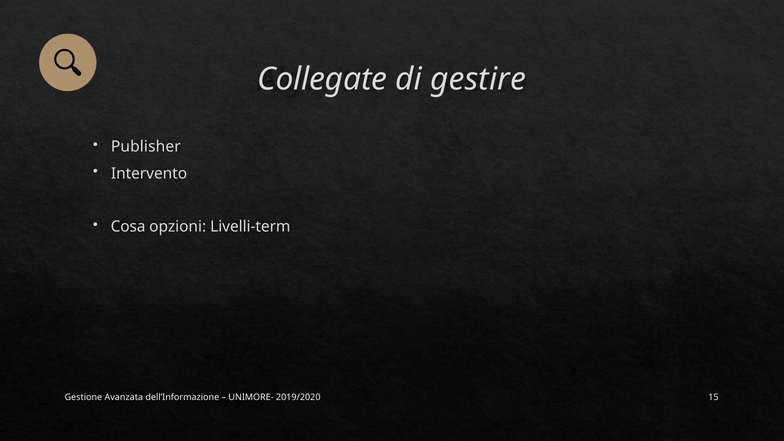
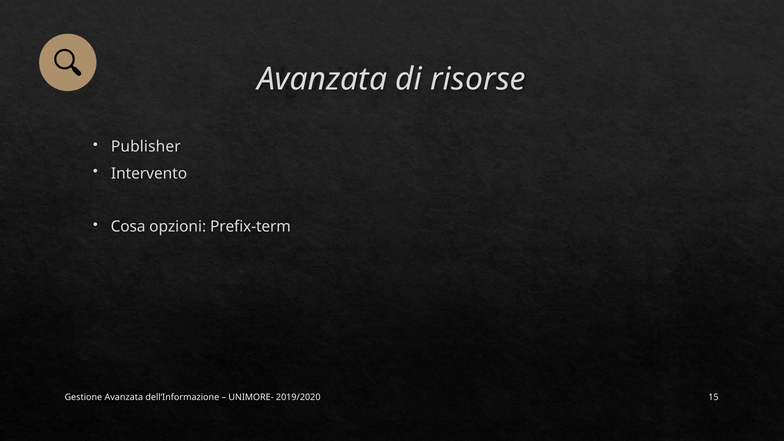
Collegate at (322, 79): Collegate -> Avanzata
gestire: gestire -> risorse
Livelli-term: Livelli-term -> Prefix-term
